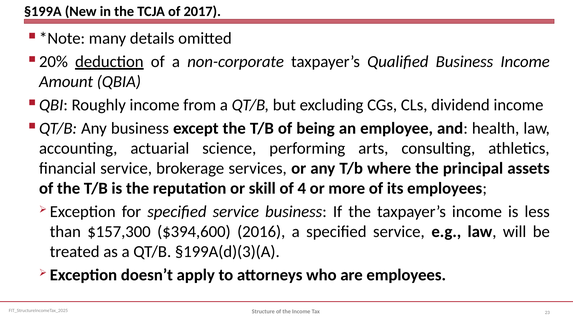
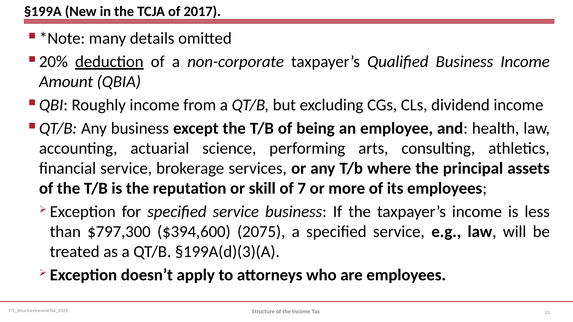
4: 4 -> 7
$157,300: $157,300 -> $797,300
2016: 2016 -> 2075
